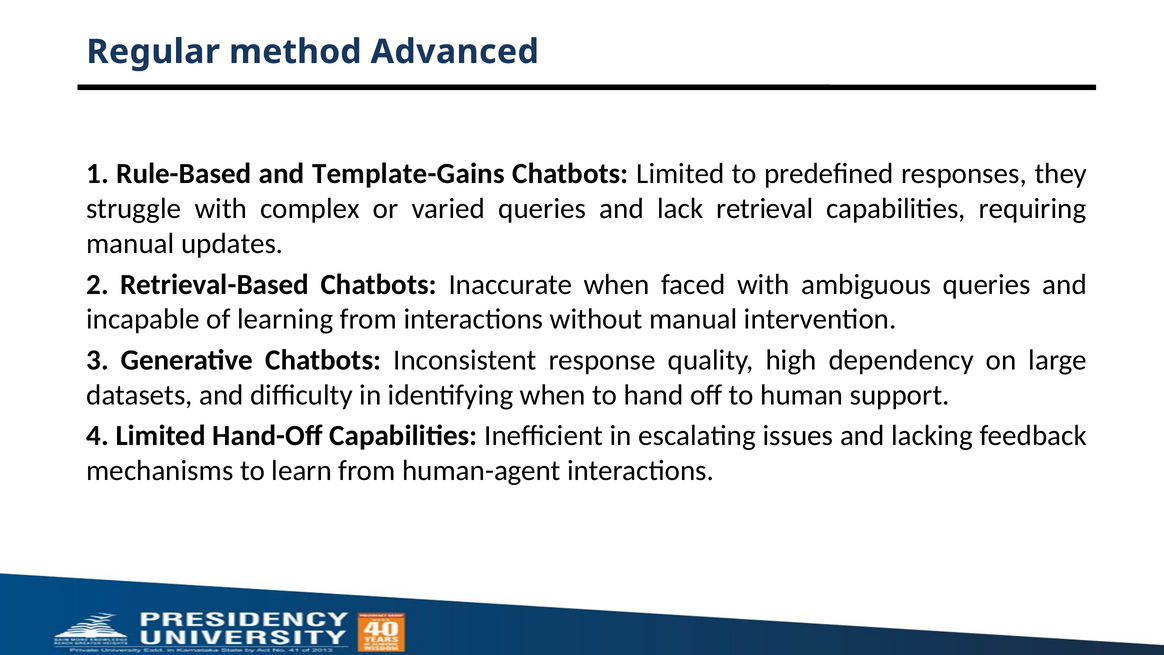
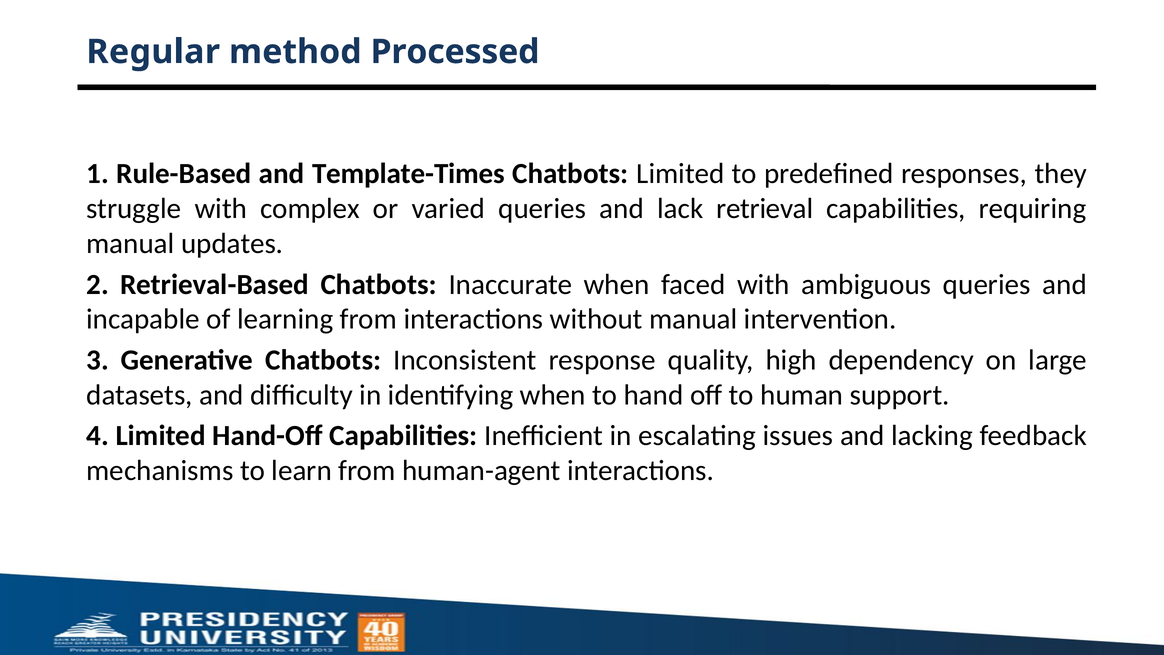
Advanced: Advanced -> Processed
Template-Gains: Template-Gains -> Template-Times
